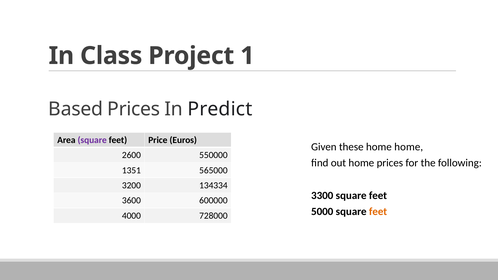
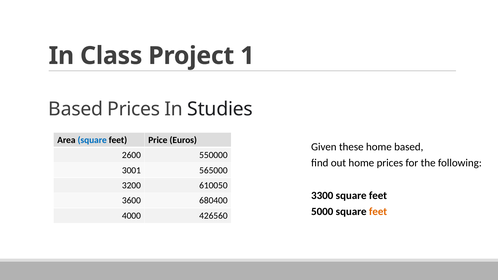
Predict: Predict -> Studies
square at (92, 140) colour: purple -> blue
home home: home -> based
1351: 1351 -> 3001
134334: 134334 -> 610050
600000: 600000 -> 680400
728000: 728000 -> 426560
